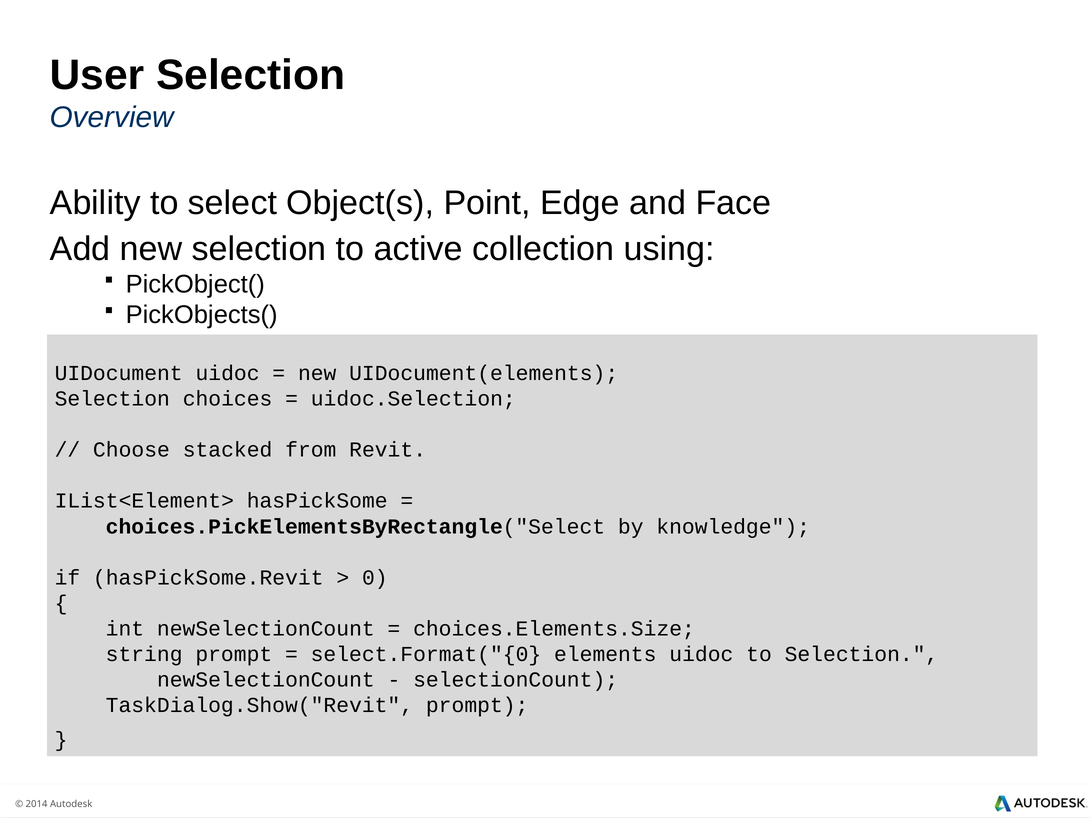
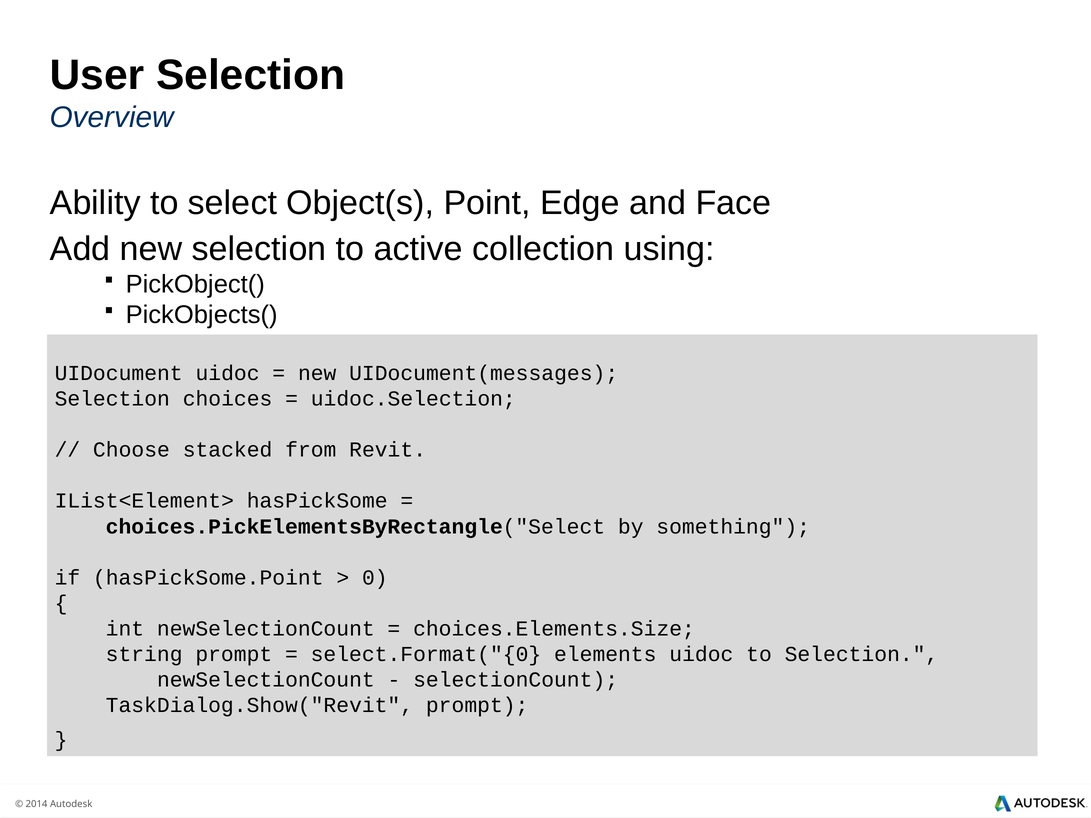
UIDocument(elements: UIDocument(elements -> UIDocument(messages
knowledge: knowledge -> something
hasPickSome.Revit: hasPickSome.Revit -> hasPickSome.Point
